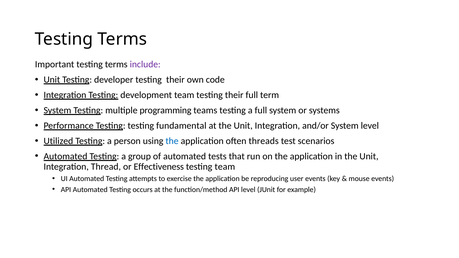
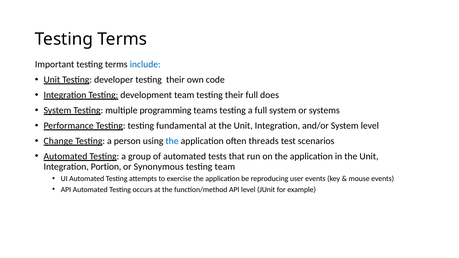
include colour: purple -> blue
term: term -> does
Utilized: Utilized -> Change
Thread: Thread -> Portion
Effectiveness: Effectiveness -> Synonymous
